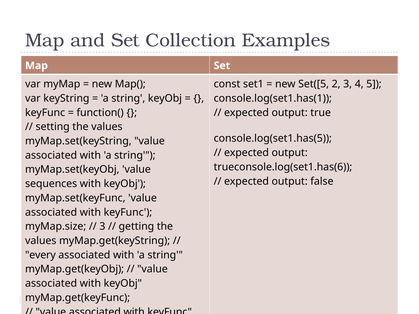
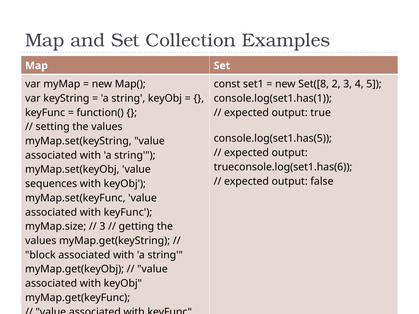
Set([5: Set([5 -> Set([8
every: every -> block
